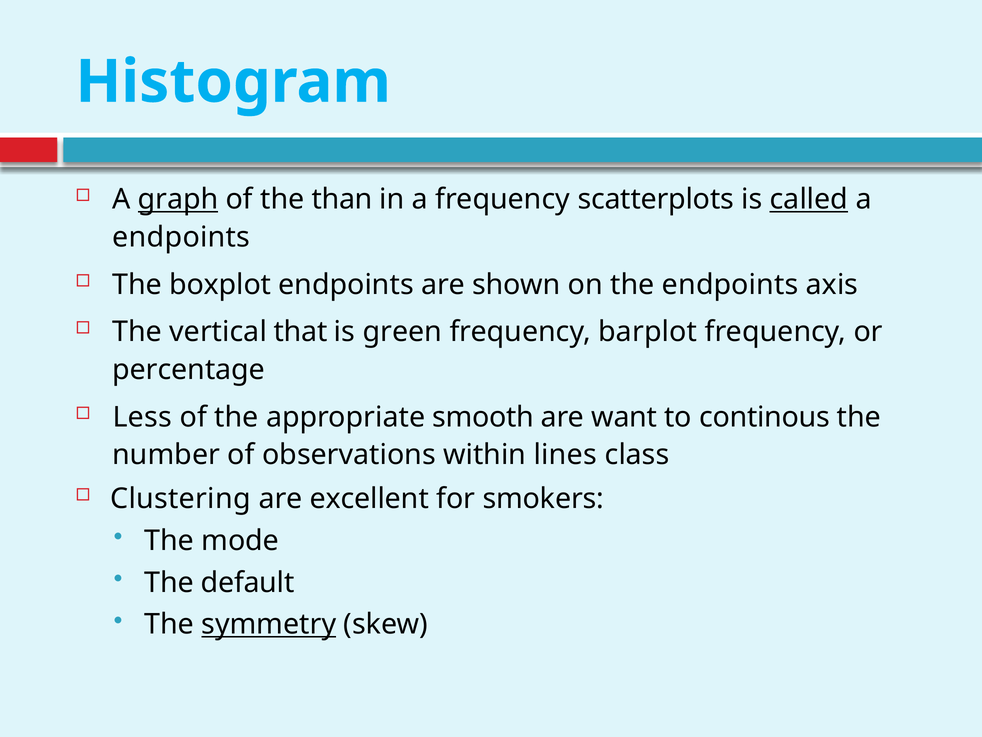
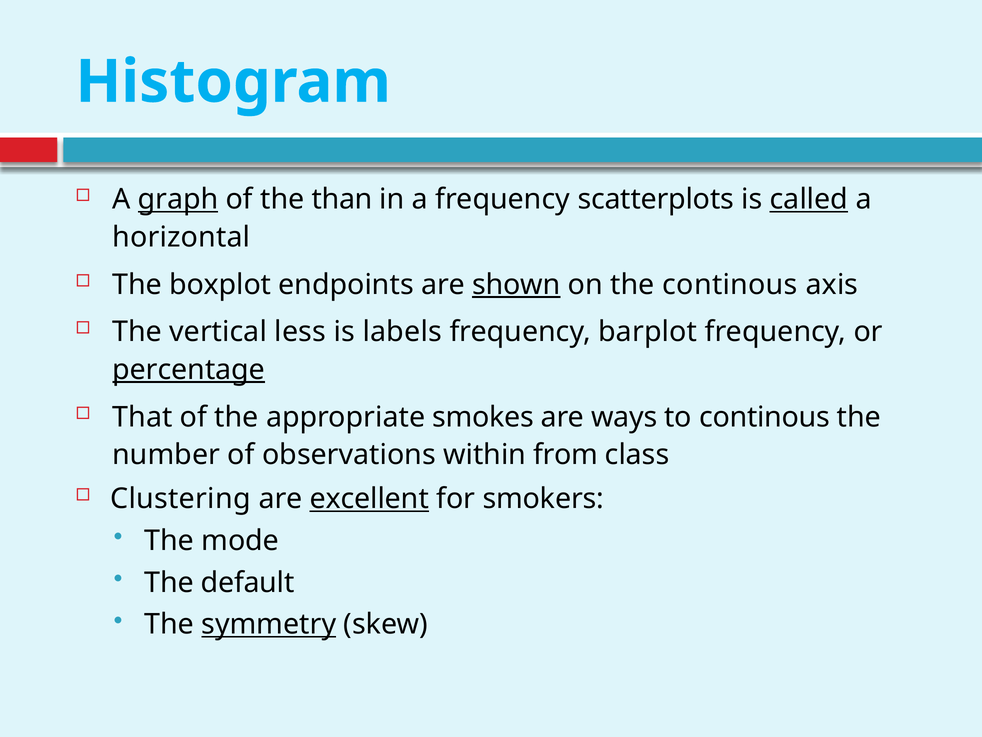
endpoints at (181, 237): endpoints -> horizontal
shown underline: none -> present
the endpoints: endpoints -> continous
that: that -> less
green: green -> labels
percentage underline: none -> present
Less: Less -> That
smooth: smooth -> smokes
want: want -> ways
lines: lines -> from
excellent underline: none -> present
